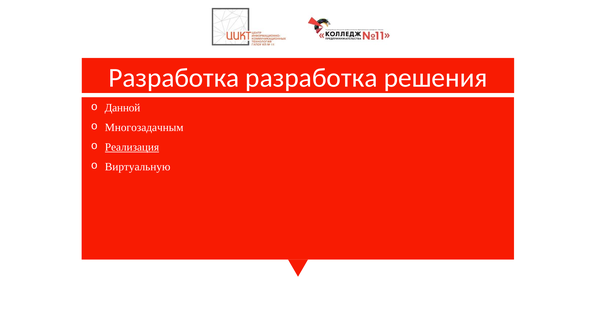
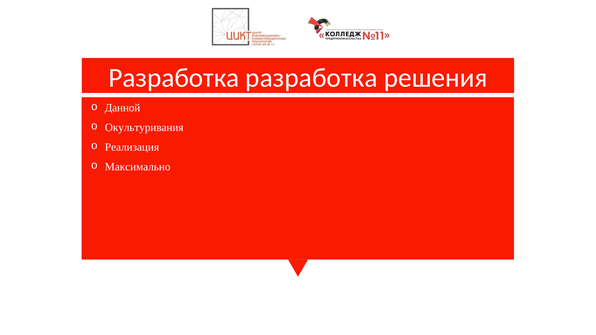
Многозадачным: Многозадачным -> Окультуривания
Реализация underline: present -> none
Виртуальную: Виртуальную -> Максимально
